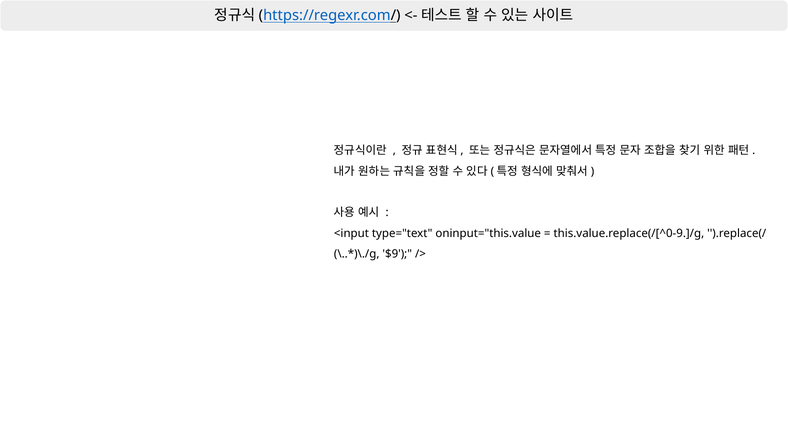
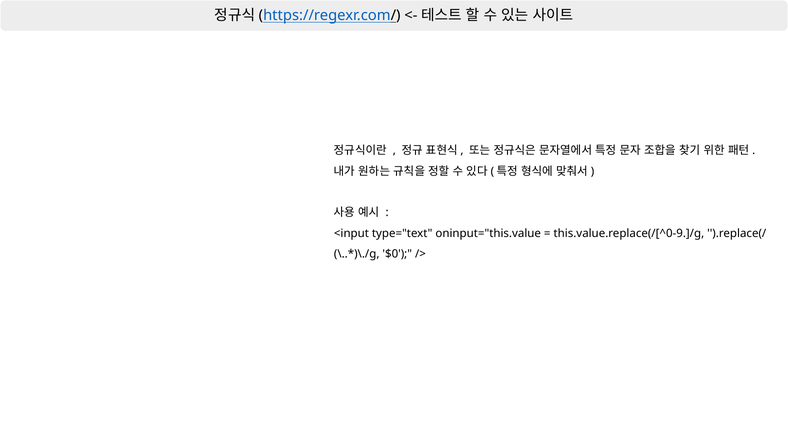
$9: $9 -> $0
